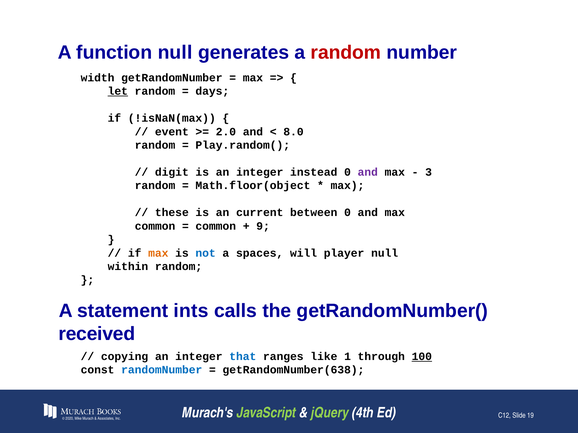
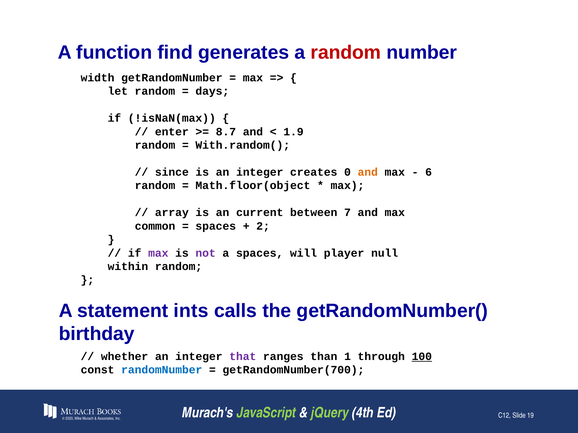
function null: null -> find
let underline: present -> none
event: event -> enter
2.0: 2.0 -> 8.7
8.0: 8.0 -> 1.9
Play.random(: Play.random( -> With.random(
digit: digit -> since
instead: instead -> creates
and at (368, 172) colour: purple -> orange
3: 3 -> 6
these: these -> array
between 0: 0 -> 7
common at (216, 226): common -> spaces
9: 9 -> 2
max at (158, 253) colour: orange -> purple
not colour: blue -> purple
received: received -> birthday
copying: copying -> whether
that colour: blue -> purple
like: like -> than
getRandomNumber(638: getRandomNumber(638 -> getRandomNumber(700
